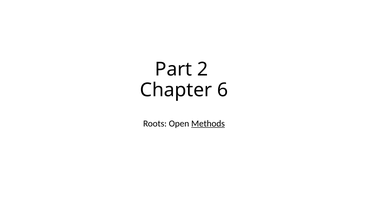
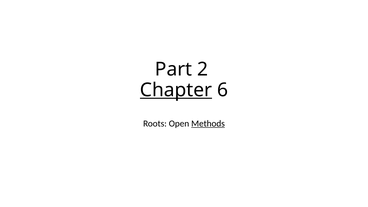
Chapter underline: none -> present
